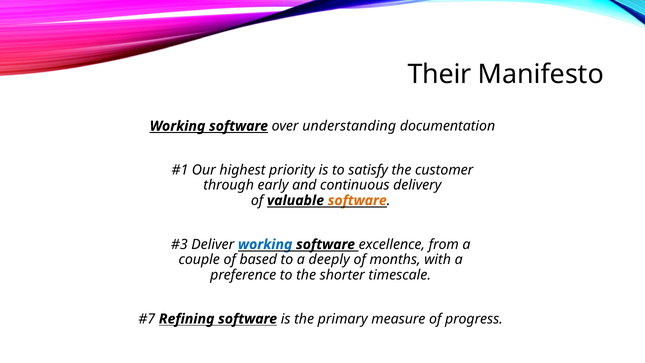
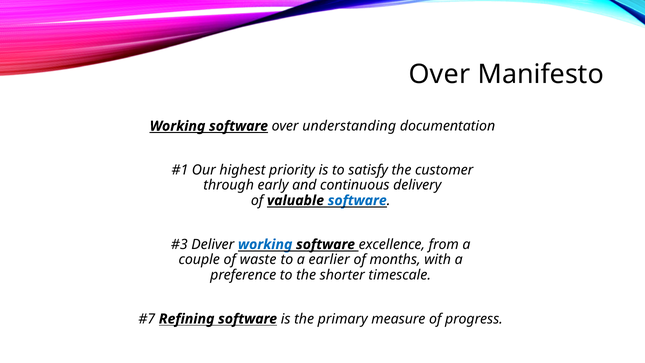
Their at (440, 74): Their -> Over
software at (357, 200) colour: orange -> blue
based: based -> waste
deeply: deeply -> earlier
